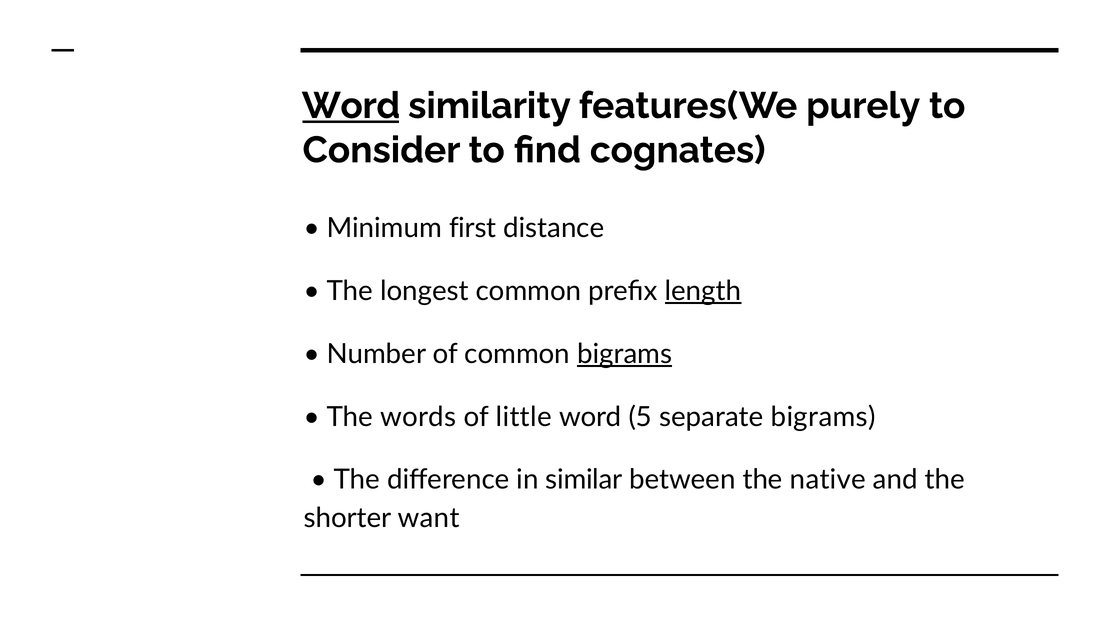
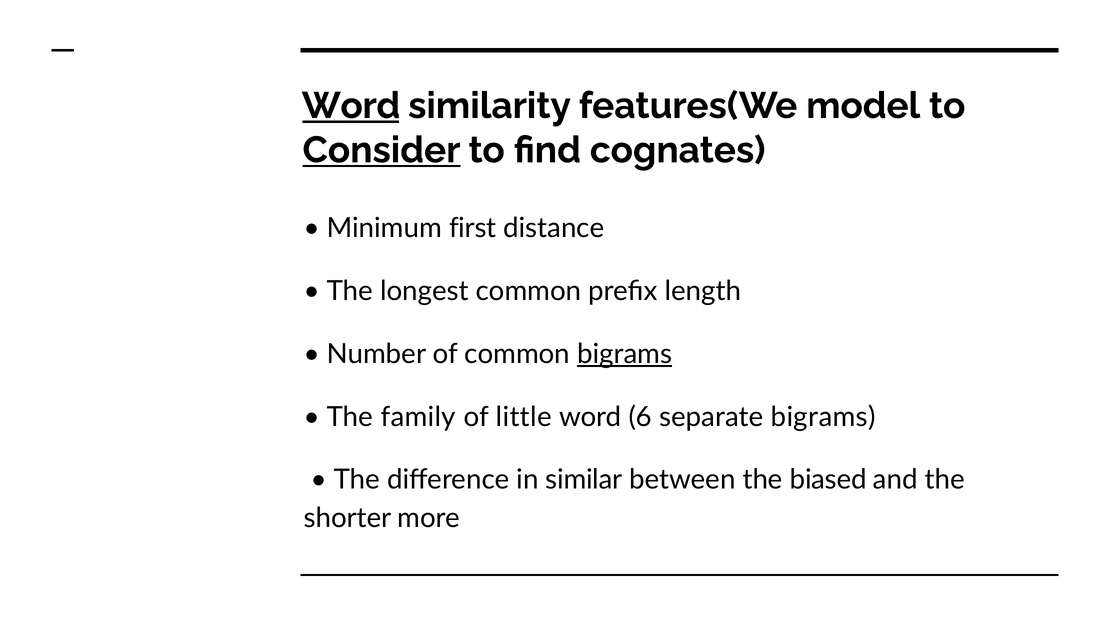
purely: purely -> model
Consider underline: none -> present
length underline: present -> none
words: words -> family
5: 5 -> 6
native: native -> biased
want: want -> more
